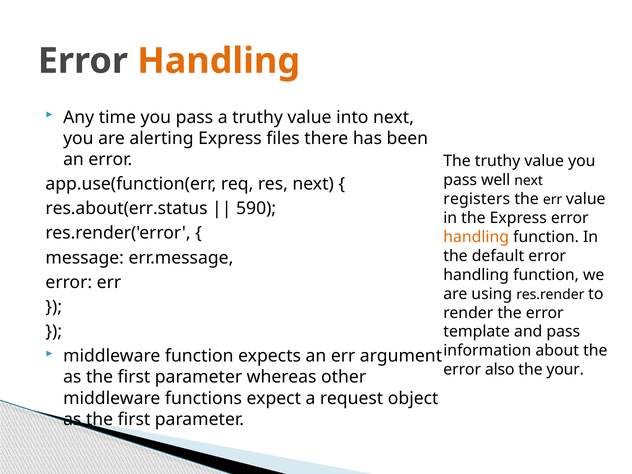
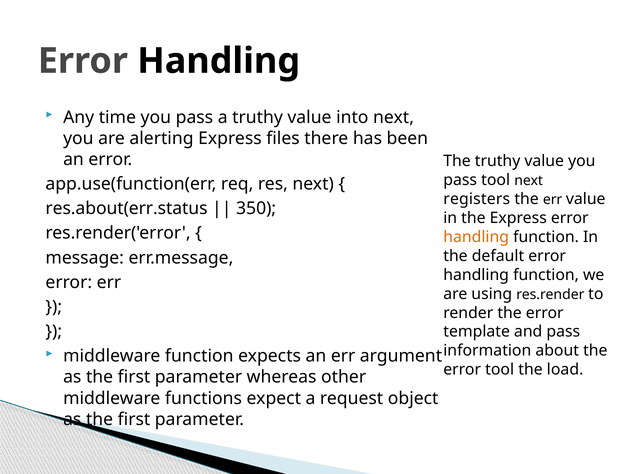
Handling at (219, 61) colour: orange -> black
pass well: well -> tool
590: 590 -> 350
error also: also -> tool
your: your -> load
